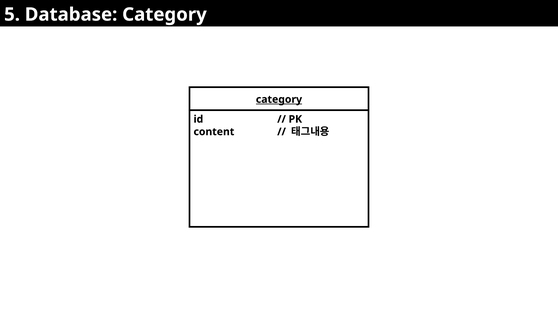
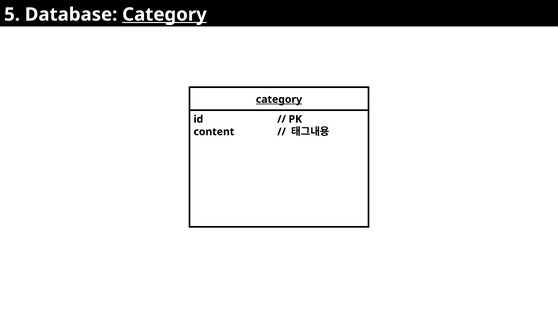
Category at (164, 15) underline: none -> present
